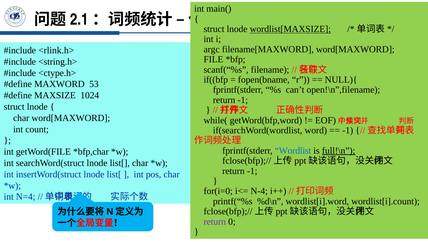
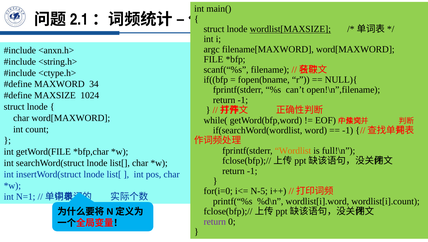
<rlink.h>: <rlink.h> -> <anxn.h>
53: 53 -> 34
Wordlist colour: blue -> orange
full!\n underline: present -> none
N-4: N-4 -> N-5
N=4: N=4 -> N=1
